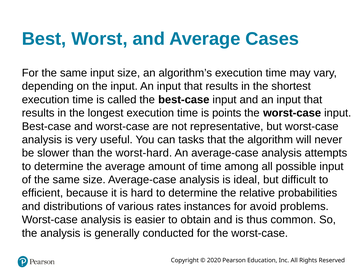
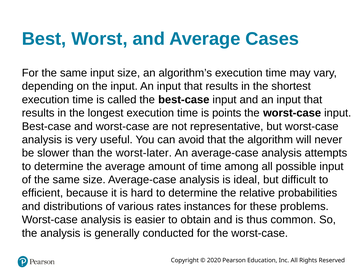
tasks: tasks -> avoid
worst-hard: worst-hard -> worst-later
avoid: avoid -> these
